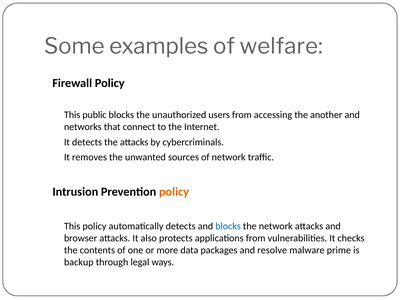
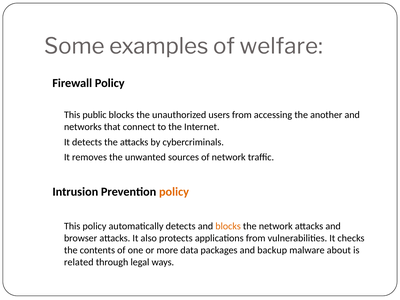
blocks at (228, 226) colour: blue -> orange
resolve: resolve -> backup
prime: prime -> about
backup: backup -> related
